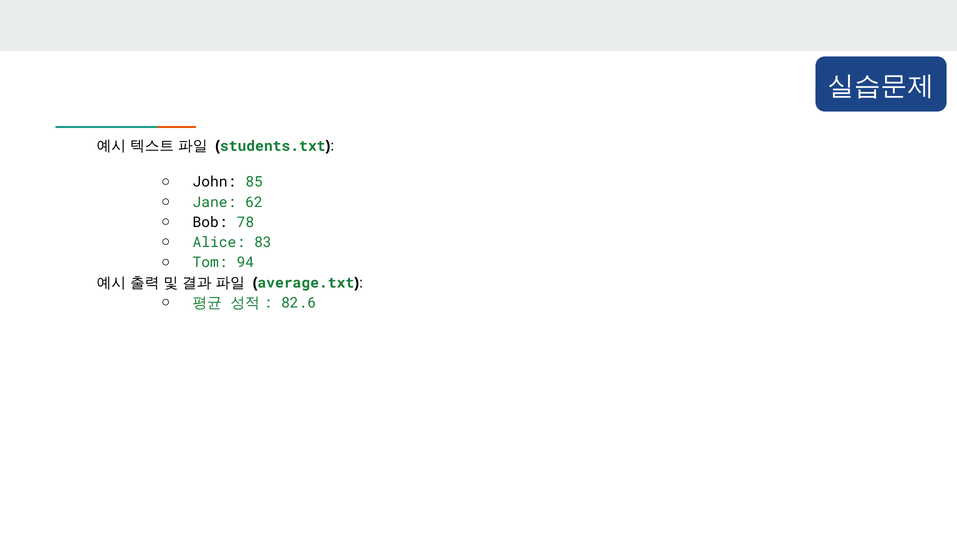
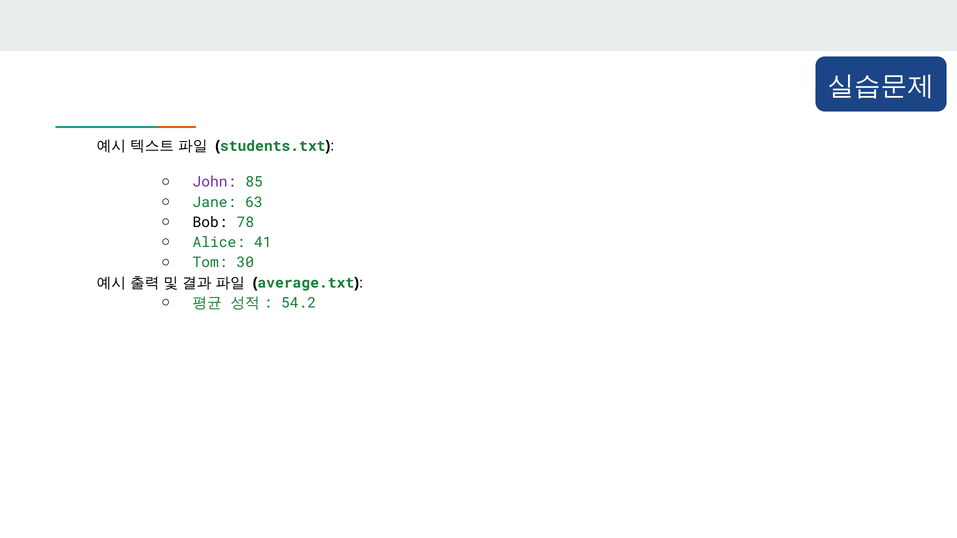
John colour: black -> purple
62: 62 -> 63
83: 83 -> 41
94: 94 -> 30
82.6: 82.6 -> 54.2
